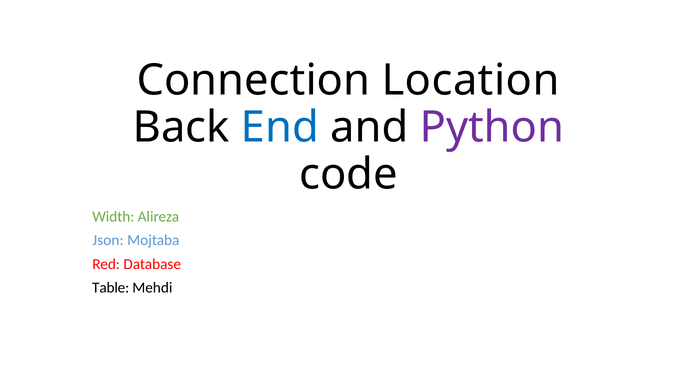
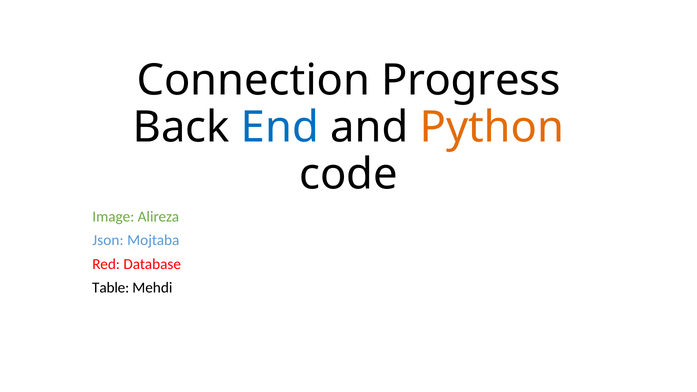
Location: Location -> Progress
Python colour: purple -> orange
Width: Width -> Image
